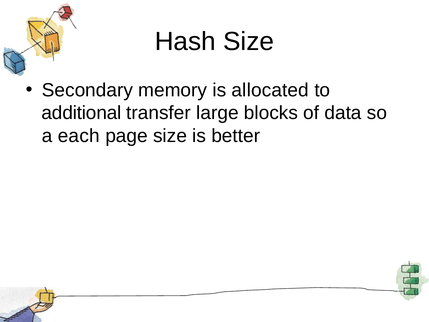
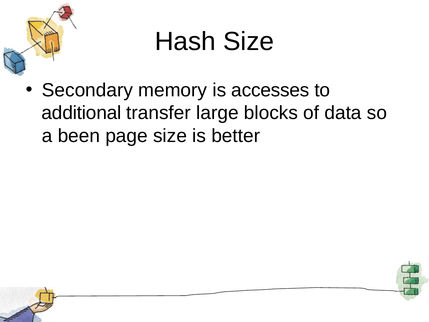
allocated: allocated -> accesses
each: each -> been
